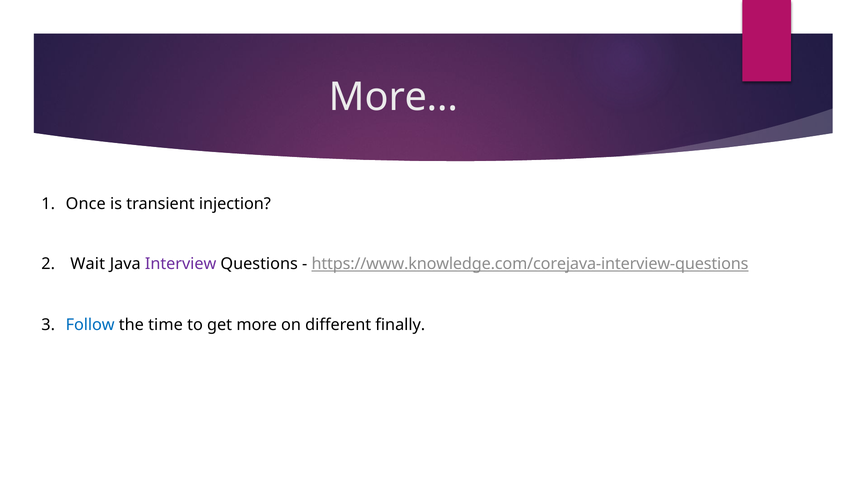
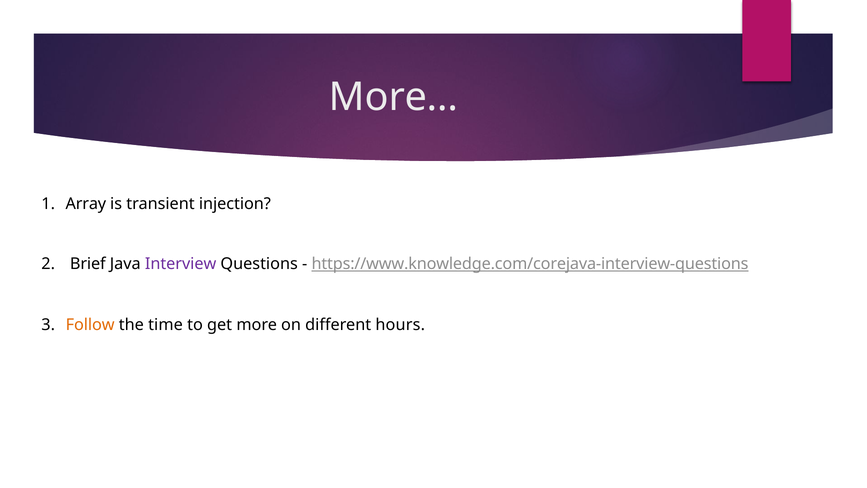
Once: Once -> Array
Wait: Wait -> Brief
Follow colour: blue -> orange
finally: finally -> hours
